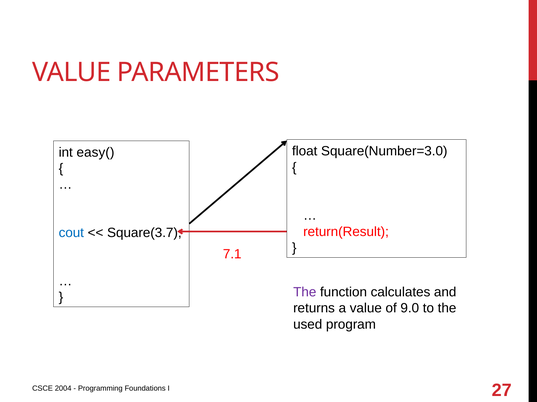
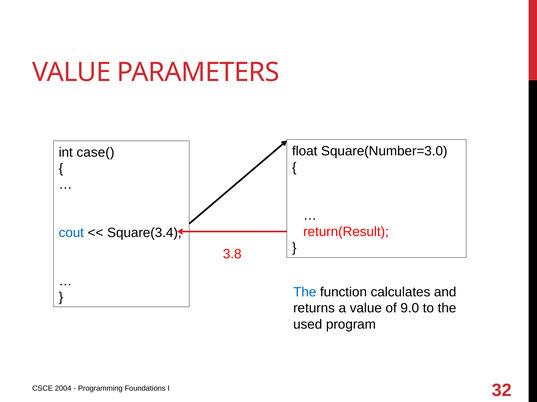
easy(: easy( -> case(
Square(3.7: Square(3.7 -> Square(3.4
7.1: 7.1 -> 3.8
The at (305, 293) colour: purple -> blue
27: 27 -> 32
